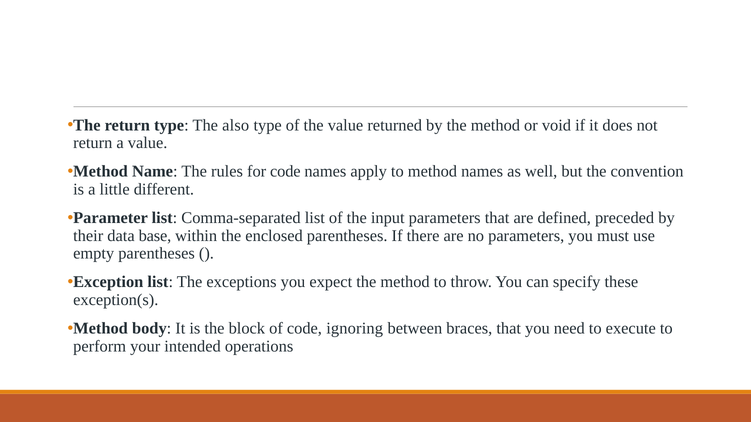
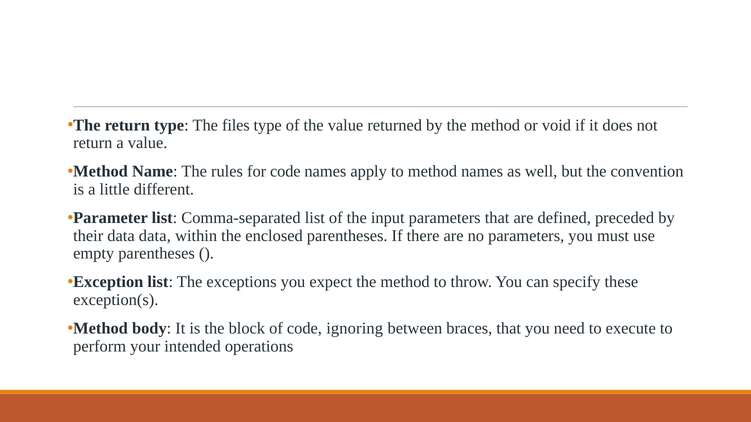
also: also -> files
data base: base -> data
